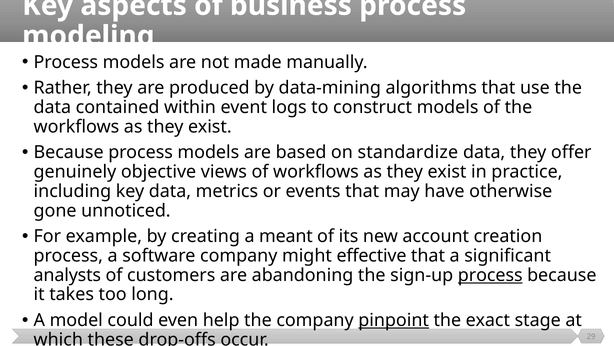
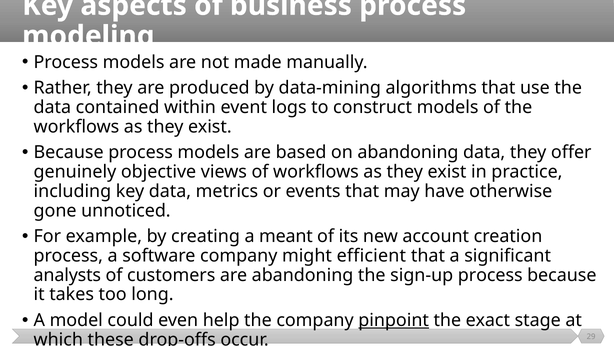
on standardize: standardize -> abandoning
effective: effective -> efficient
process at (490, 275) underline: present -> none
